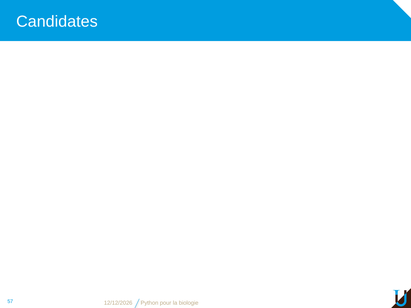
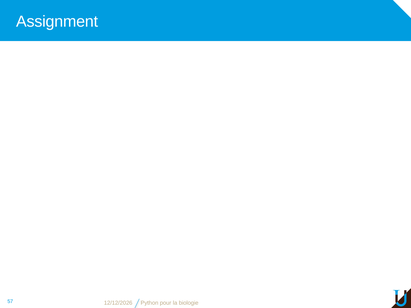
Candidates: Candidates -> Assignment
